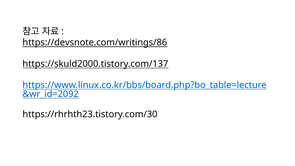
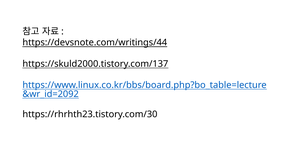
https://devsnote.com/writings/86: https://devsnote.com/writings/86 -> https://devsnote.com/writings/44
